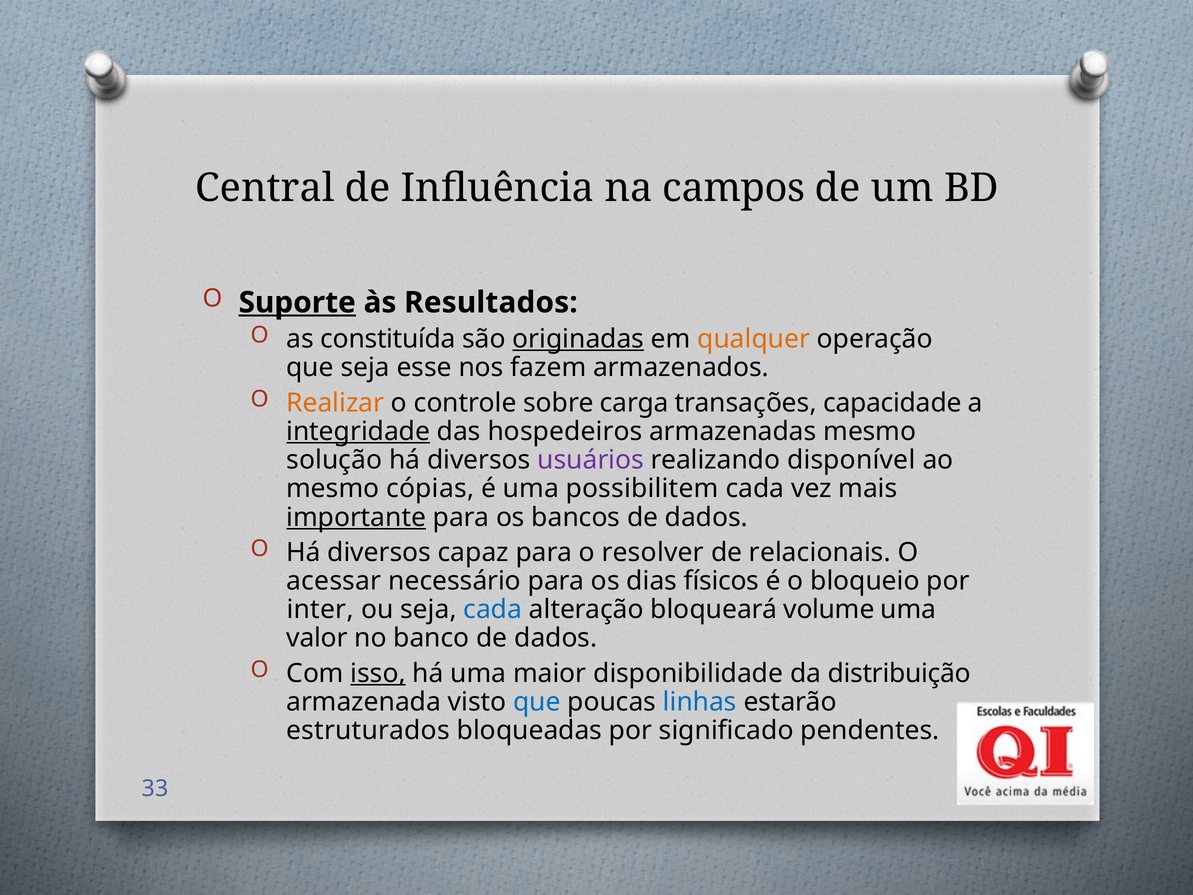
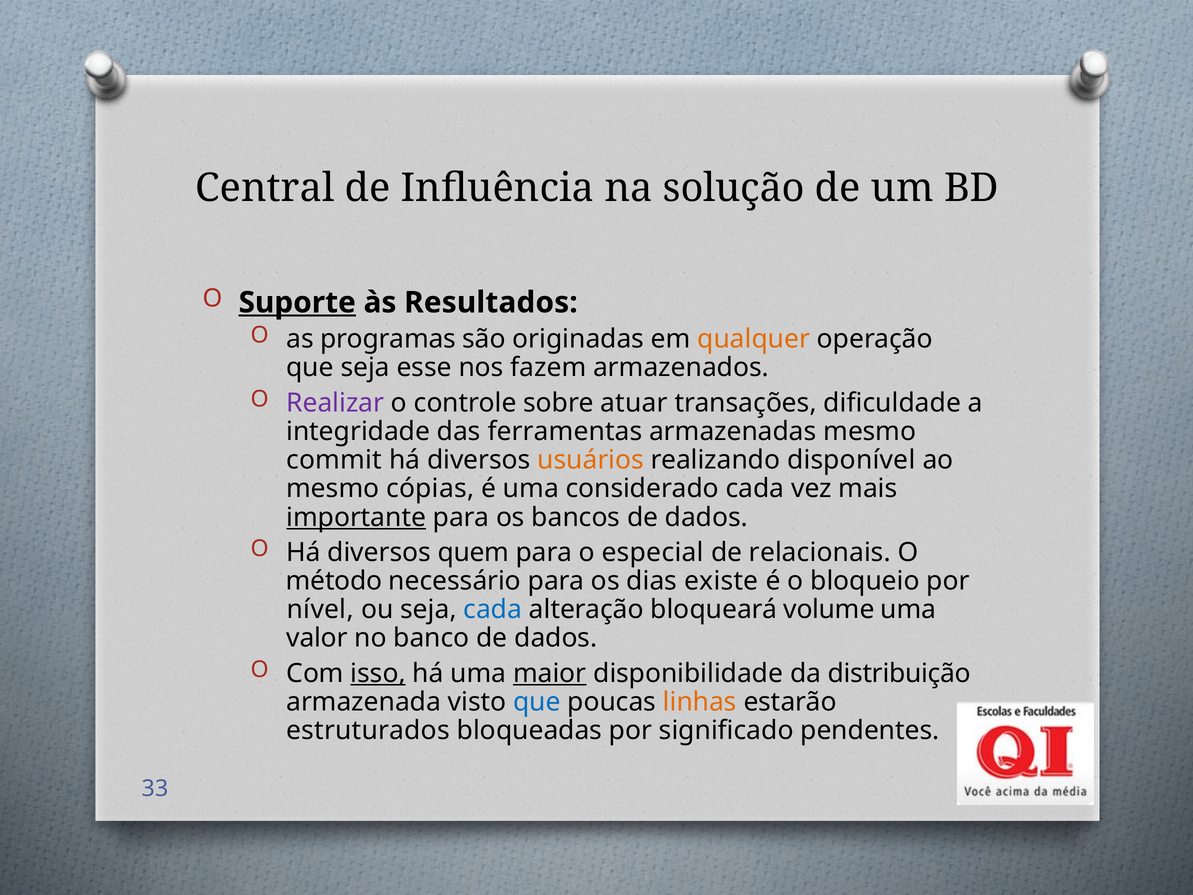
campos: campos -> solução
constituída: constituída -> programas
originadas underline: present -> none
Realizar colour: orange -> purple
carga: carga -> atuar
capacidade: capacidade -> dificuldade
integridade underline: present -> none
hospedeiros: hospedeiros -> ferramentas
solução: solução -> commit
usuários colour: purple -> orange
possibilitem: possibilitem -> considerado
capaz: capaz -> quem
resolver: resolver -> especial
acessar: acessar -> método
físicos: físicos -> existe
inter: inter -> nível
maior underline: none -> present
linhas colour: blue -> orange
